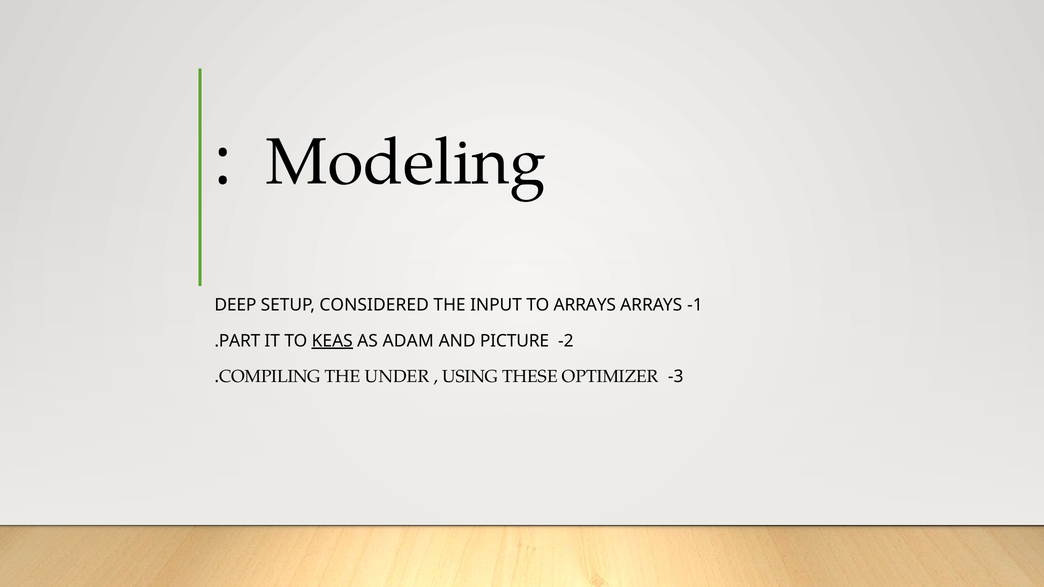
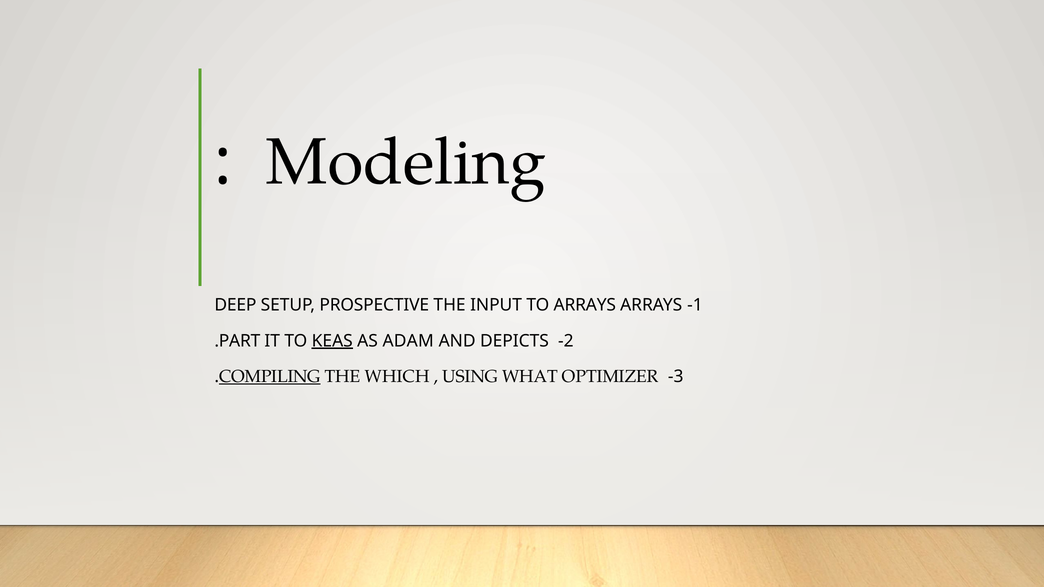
CONSIDERED: CONSIDERED -> PROSPECTIVE
PICTURE: PICTURE -> DEPICTS
COMPILING underline: none -> present
UNDER: UNDER -> WHICH
THESE: THESE -> WHAT
